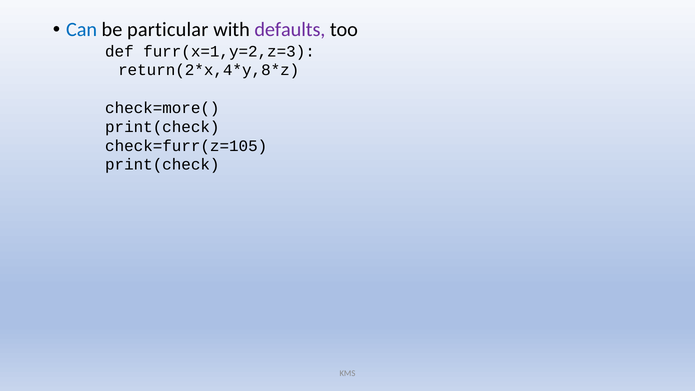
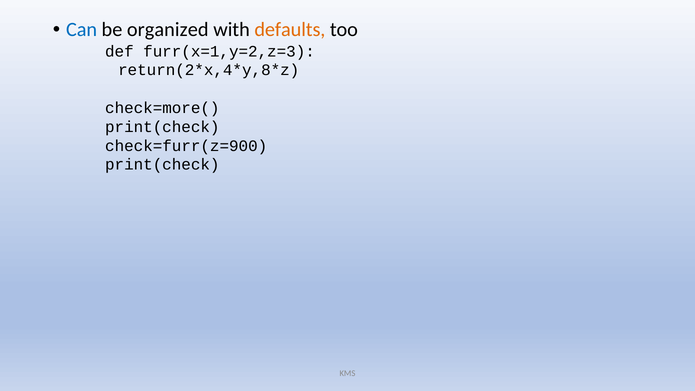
particular: particular -> organized
defaults colour: purple -> orange
check=furr(z=105: check=furr(z=105 -> check=furr(z=900
